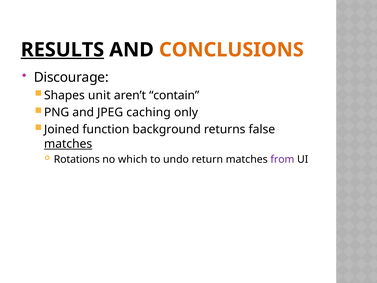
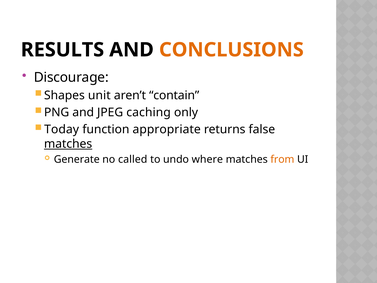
RESULTS underline: present -> none
Joined: Joined -> Today
background: background -> appropriate
Rotations: Rotations -> Generate
which: which -> called
return: return -> where
from colour: purple -> orange
